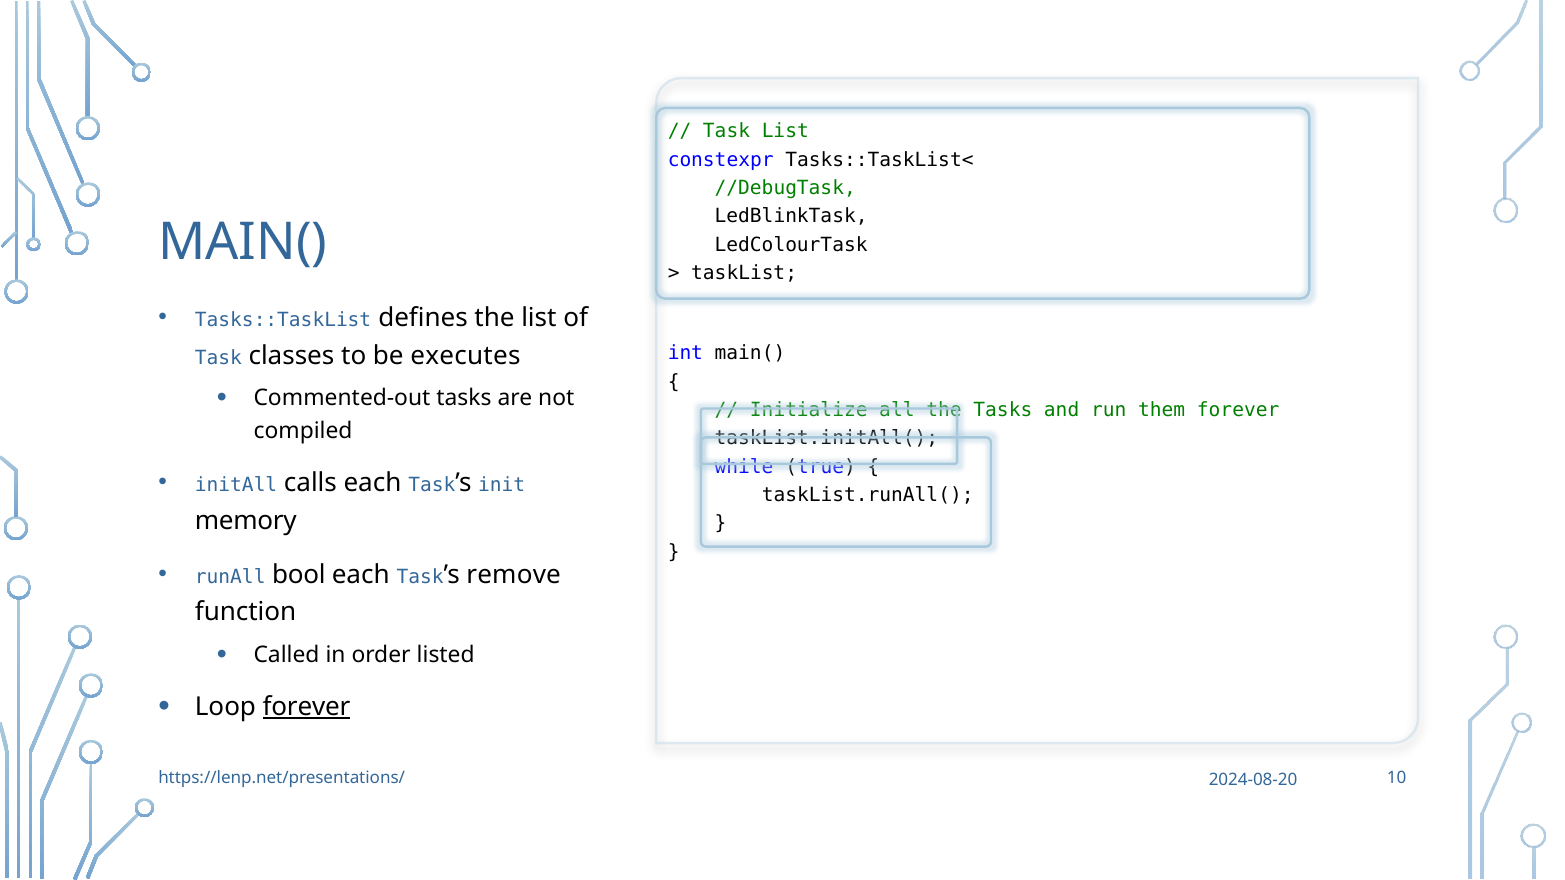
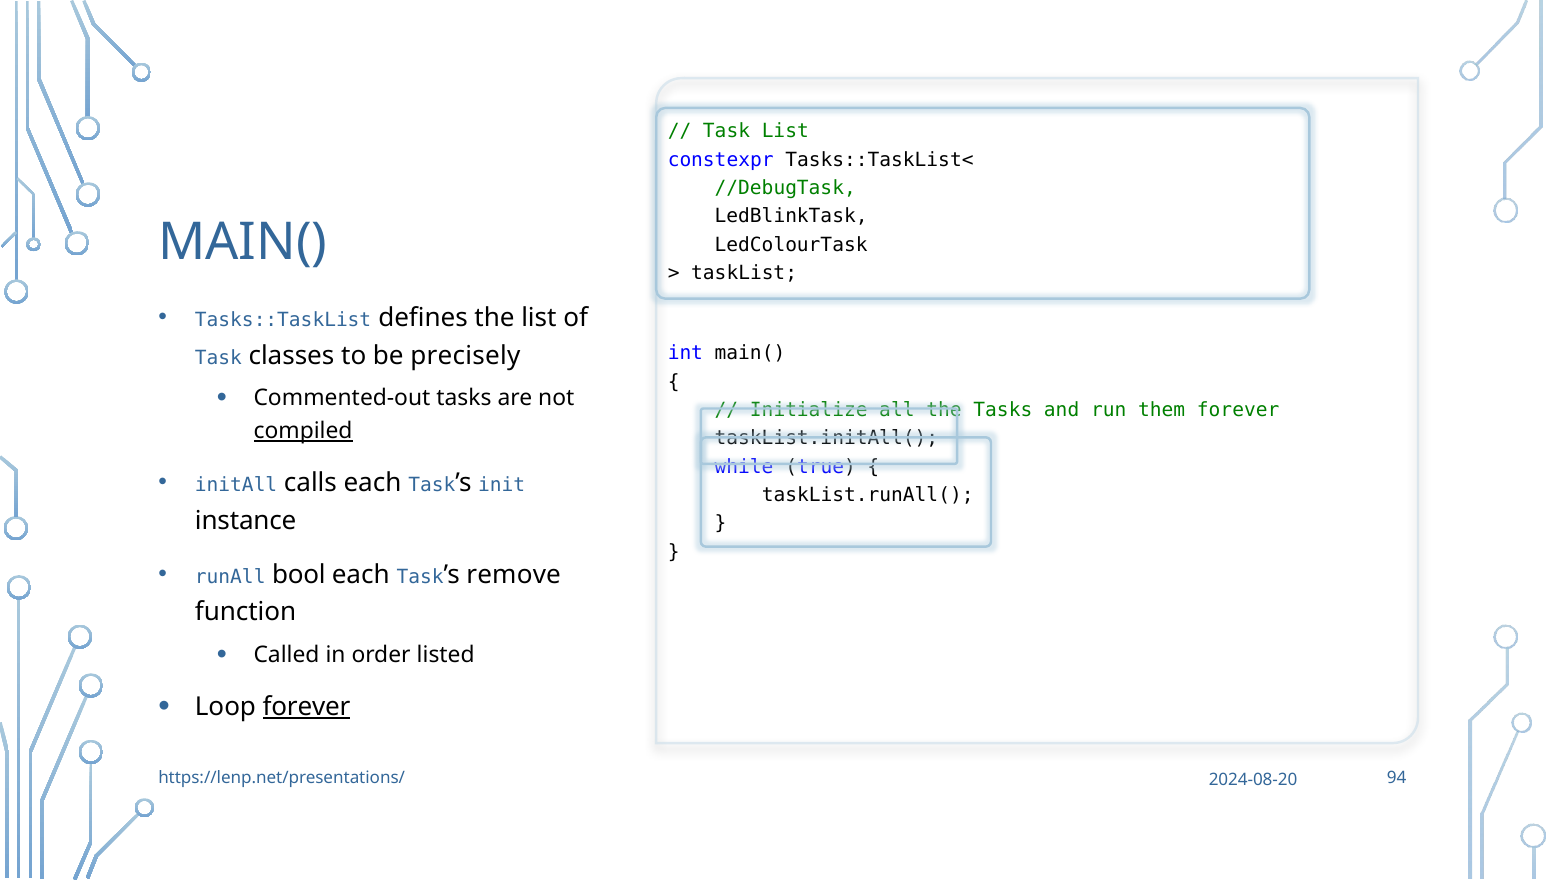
executes: executes -> precisely
compiled underline: none -> present
memory: memory -> instance
10: 10 -> 94
